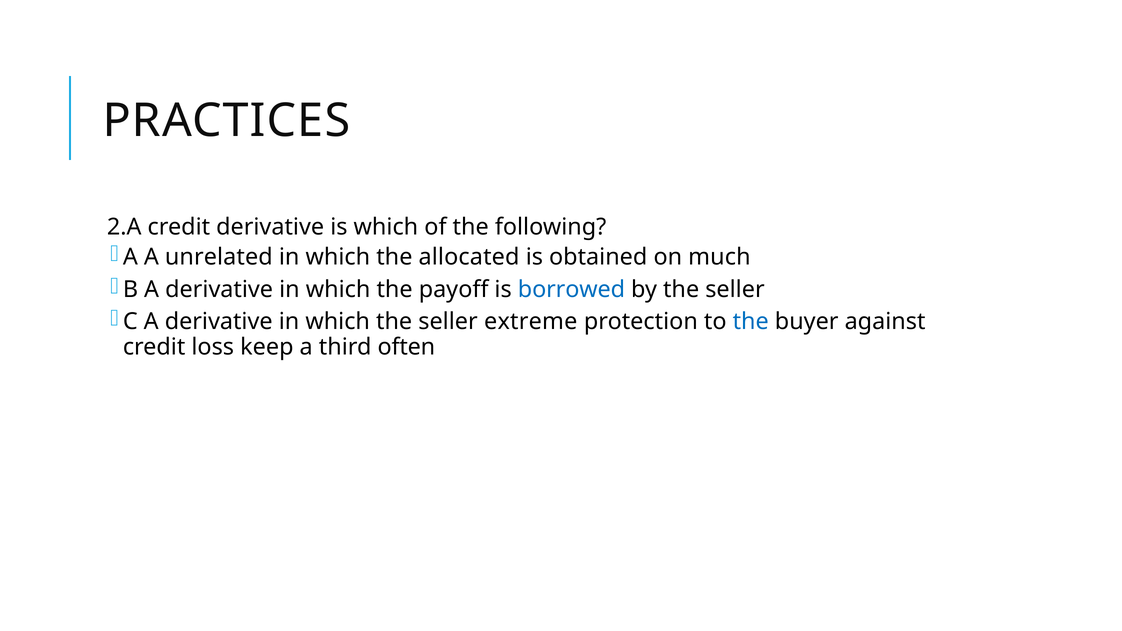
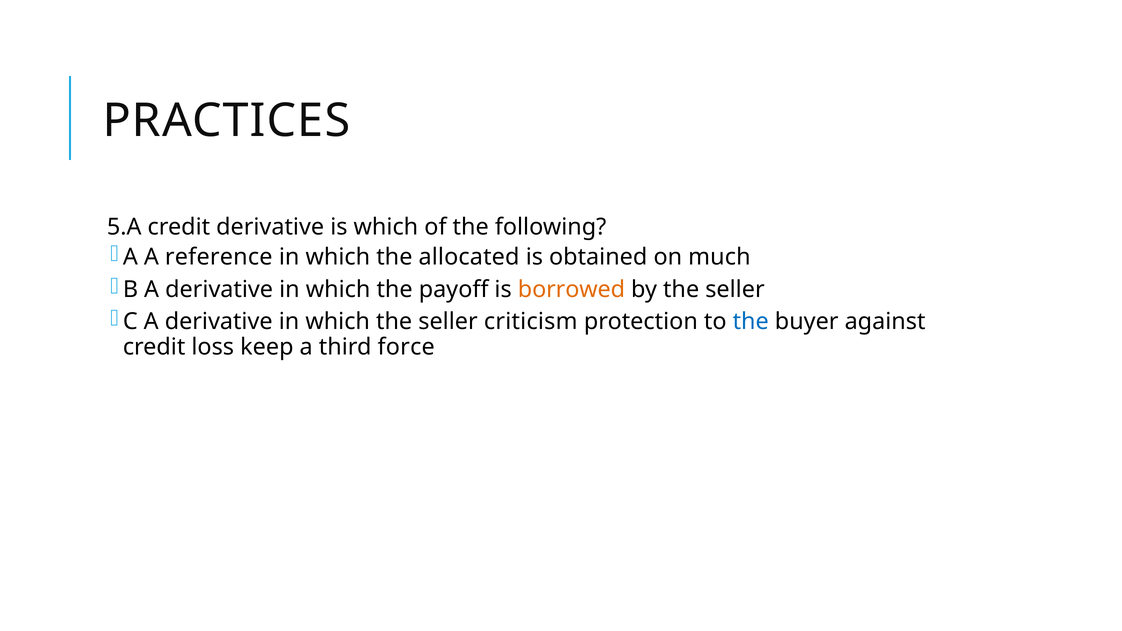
2.A: 2.A -> 5.A
unrelated: unrelated -> reference
borrowed colour: blue -> orange
extreme: extreme -> criticism
often: often -> force
